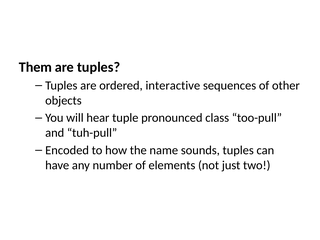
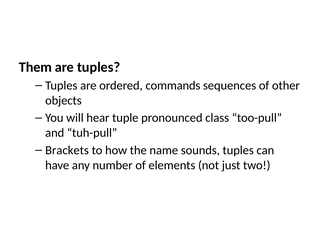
interactive: interactive -> commands
Encoded: Encoded -> Brackets
